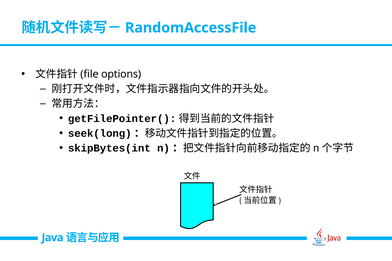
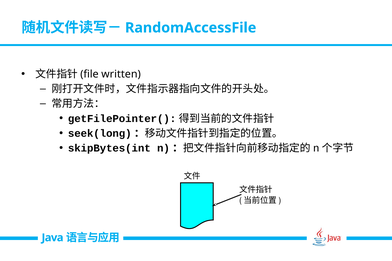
options: options -> written
